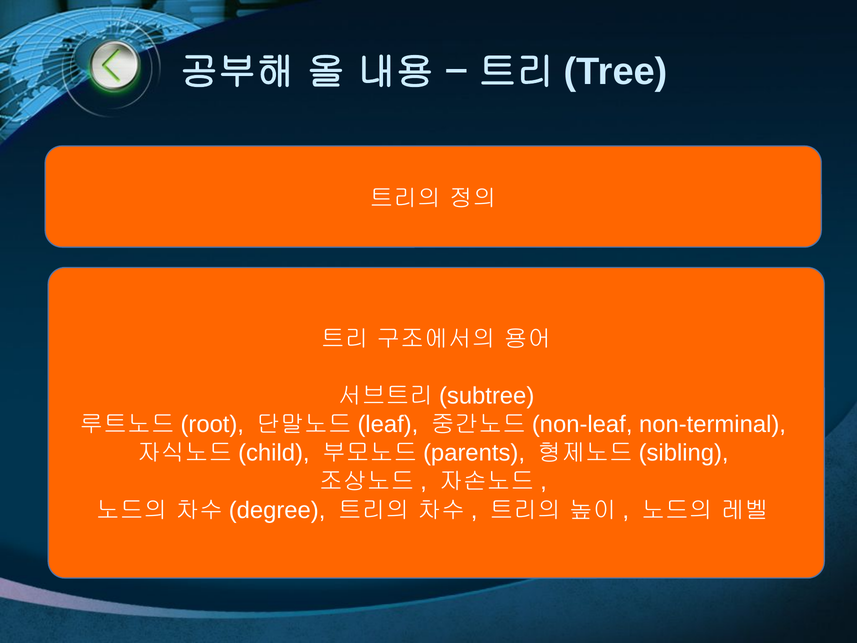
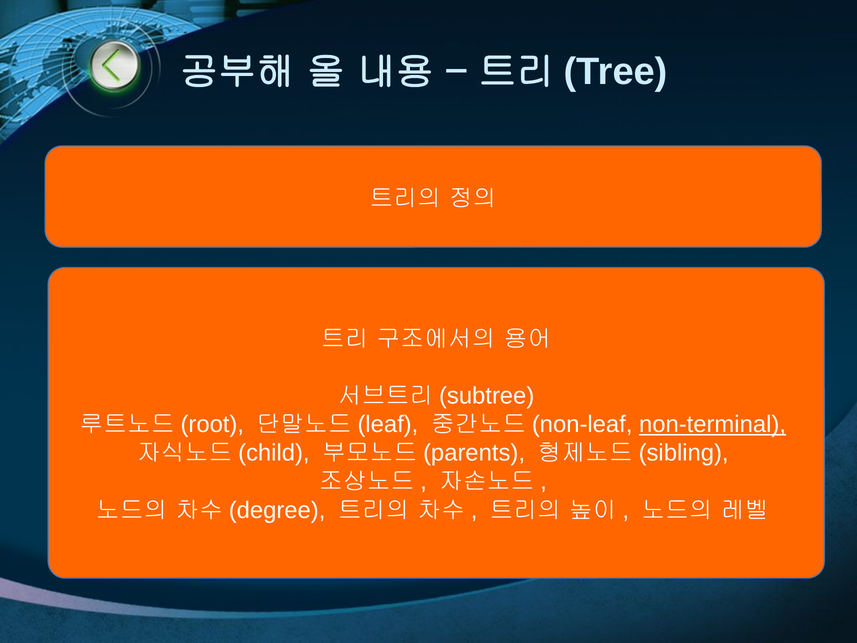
non-terminal underline: none -> present
